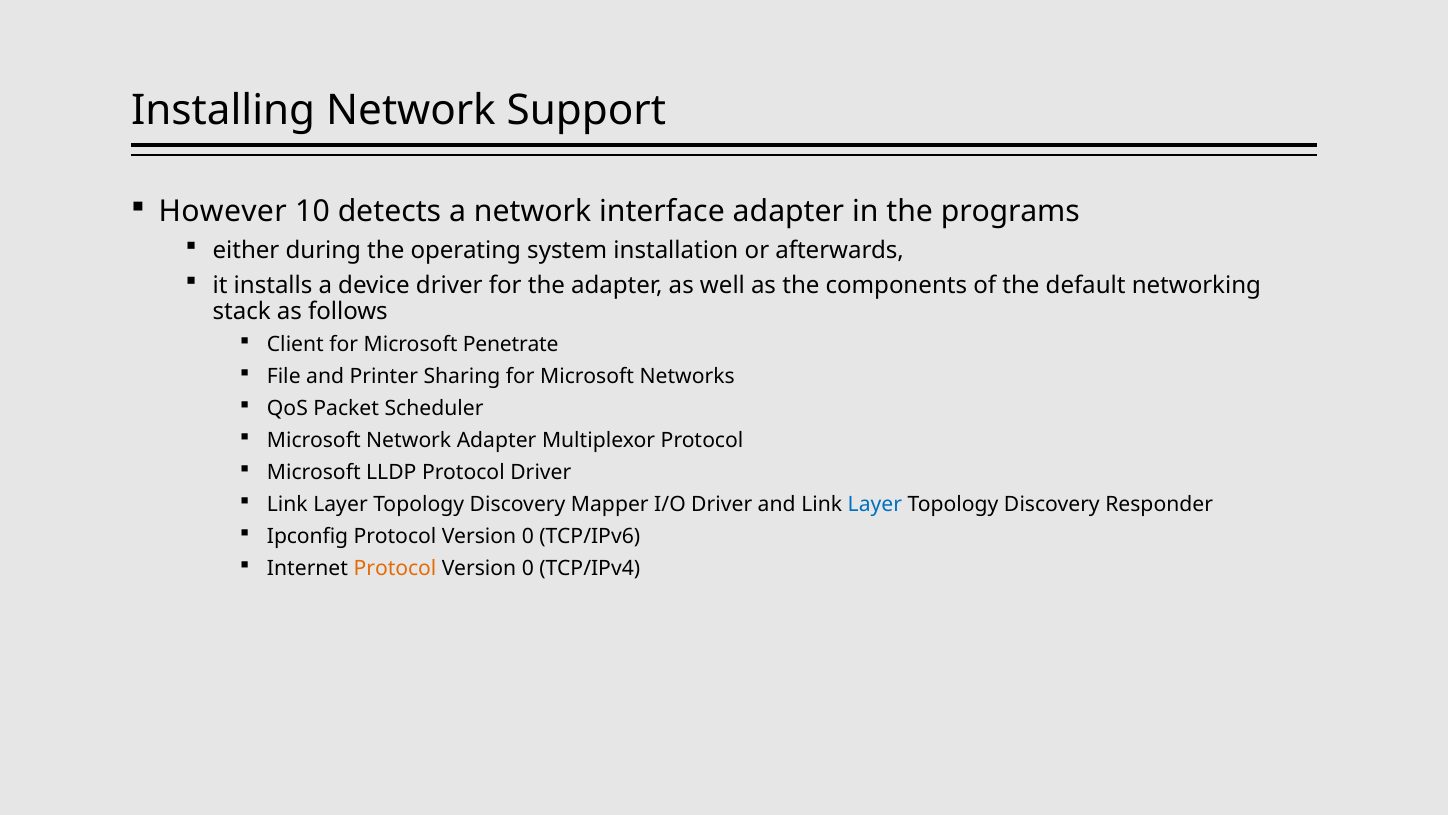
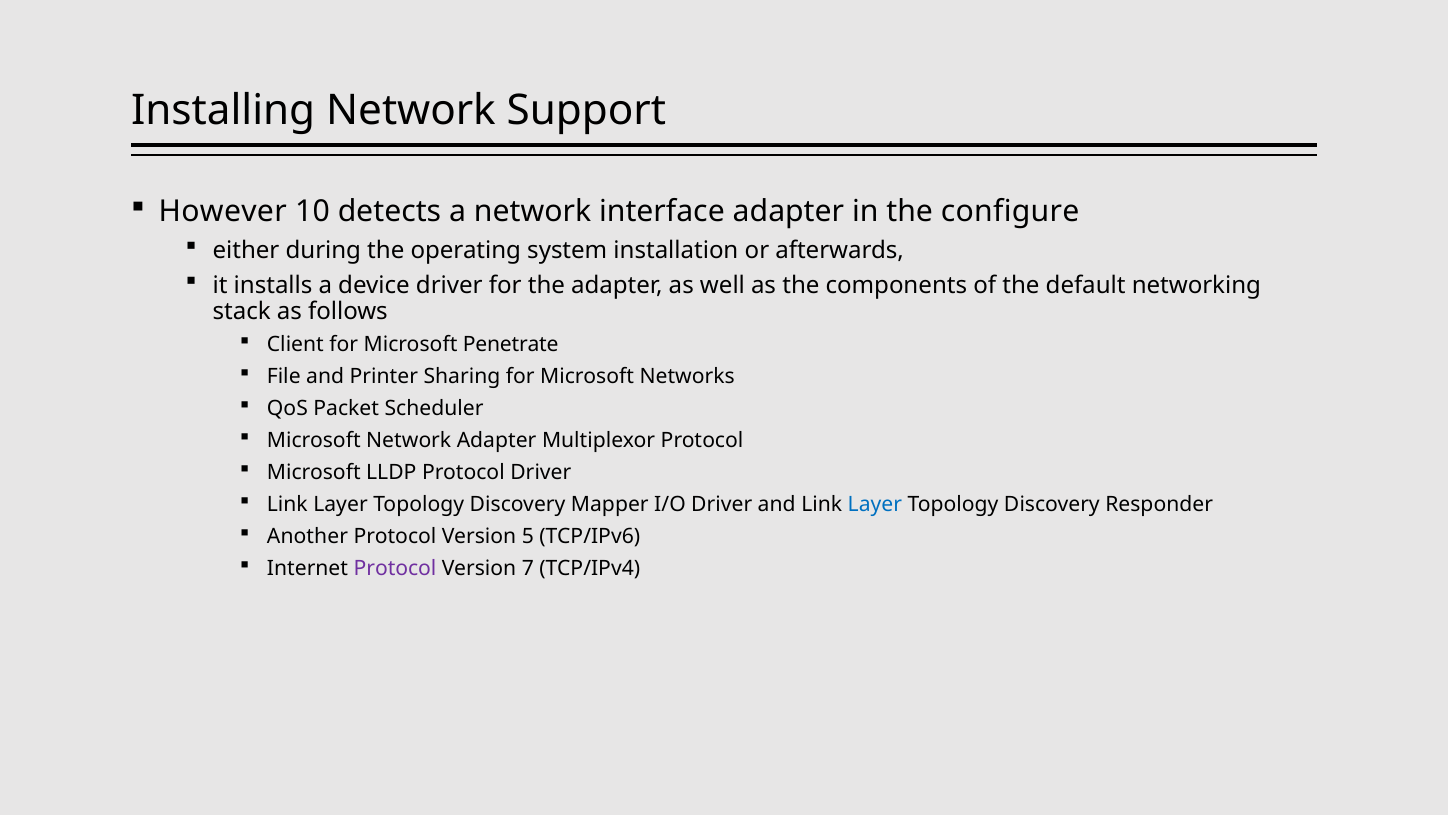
programs: programs -> configure
Ipconfig: Ipconfig -> Another
0 at (528, 536): 0 -> 5
Protocol at (395, 568) colour: orange -> purple
0 at (528, 568): 0 -> 7
